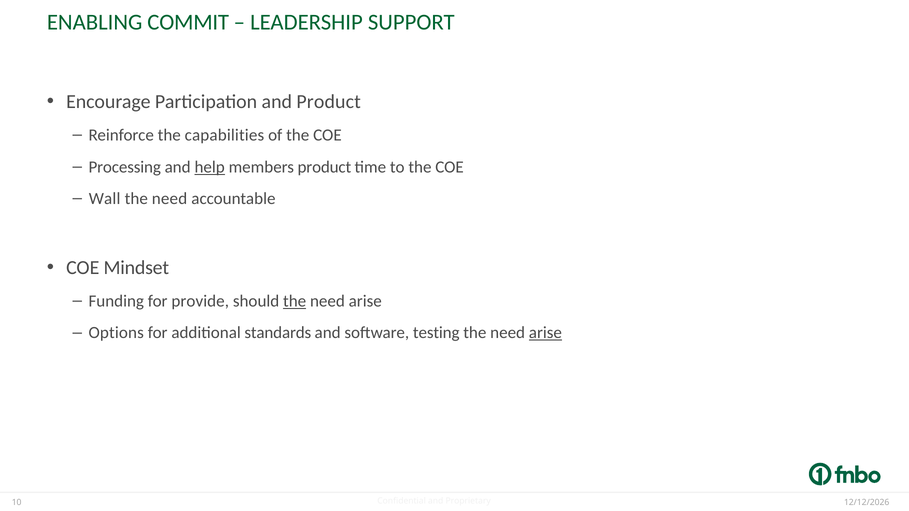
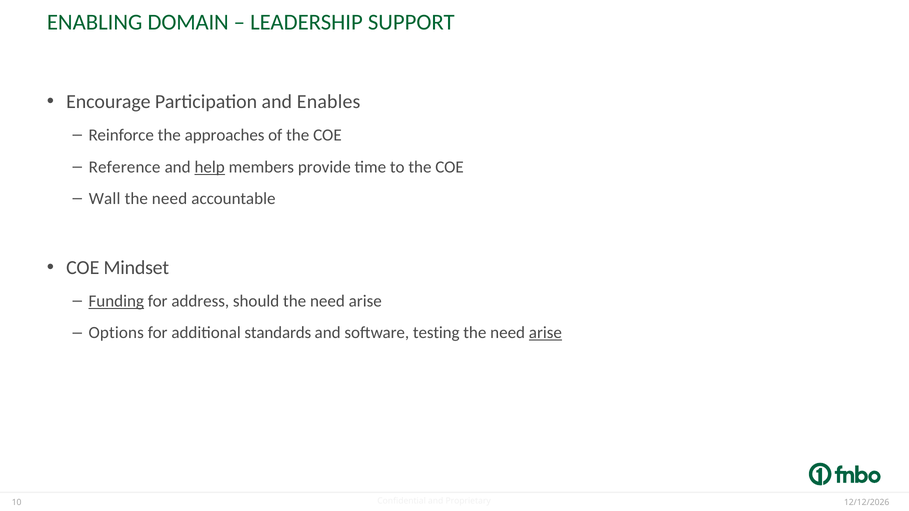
COMMIT: COMMIT -> DOMAIN
and Product: Product -> Enables
capabilities: capabilities -> approaches
Processing: Processing -> Reference
members product: product -> provide
Funding underline: none -> present
provide: provide -> address
the at (295, 301) underline: present -> none
